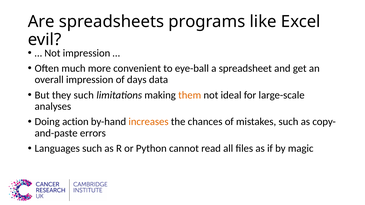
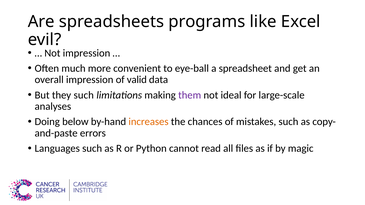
days: days -> valid
them colour: orange -> purple
action: action -> below
